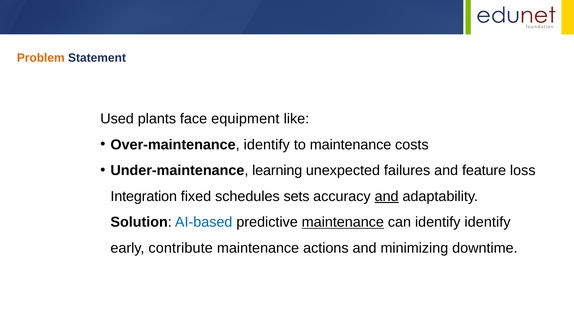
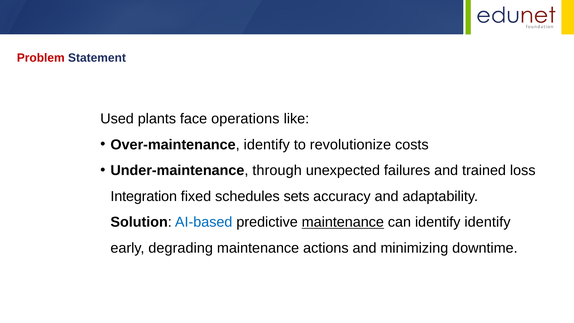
Problem colour: orange -> red
equipment: equipment -> operations
to maintenance: maintenance -> revolutionize
learning: learning -> through
feature: feature -> trained
and at (387, 196) underline: present -> none
contribute: contribute -> degrading
